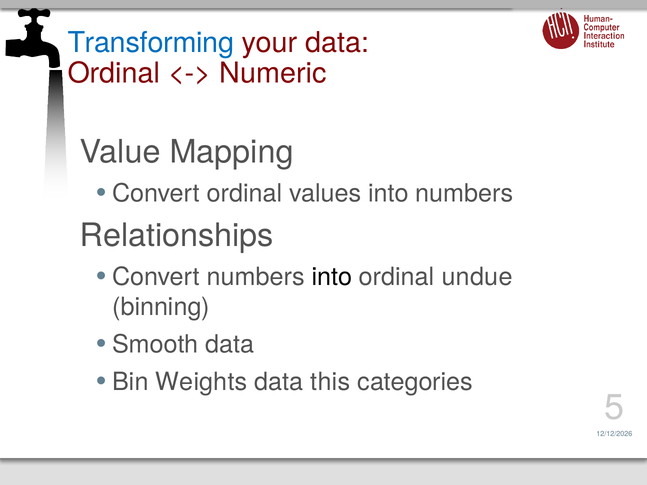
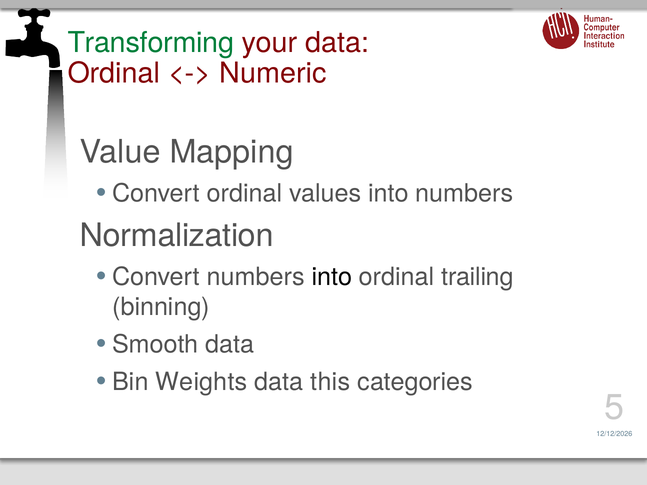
Transforming colour: blue -> green
Relationships: Relationships -> Normalization
undue: undue -> trailing
